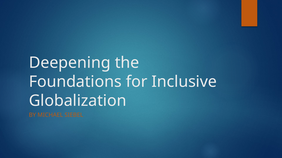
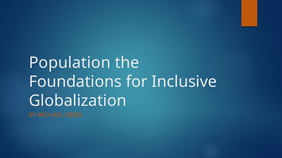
Deepening: Deepening -> Population
